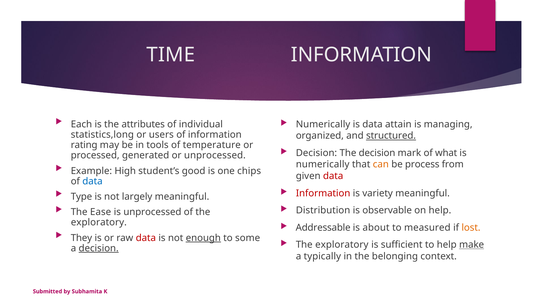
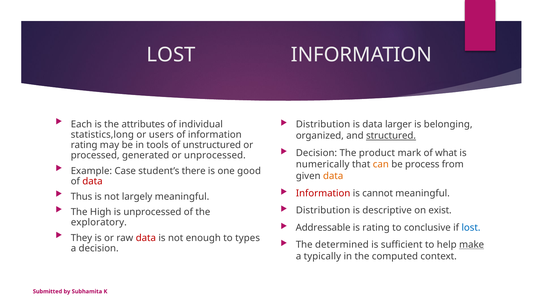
TIME at (171, 55): TIME -> LOST
Numerically at (323, 124): Numerically -> Distribution
attain: attain -> larger
managing: managing -> belonging
temperature: temperature -> unstructured
The decision: decision -> product
High: High -> Case
good: good -> there
chips: chips -> good
data at (333, 176) colour: red -> orange
data at (92, 181) colour: blue -> red
variety: variety -> cannot
Type: Type -> Thus
observable: observable -> descriptive
on help: help -> exist
Ease: Ease -> High
is about: about -> rating
measured: measured -> conclusive
lost at (471, 228) colour: orange -> blue
enough underline: present -> none
some: some -> types
exploratory at (342, 245): exploratory -> determined
decision at (99, 249) underline: present -> none
belonging: belonging -> computed
